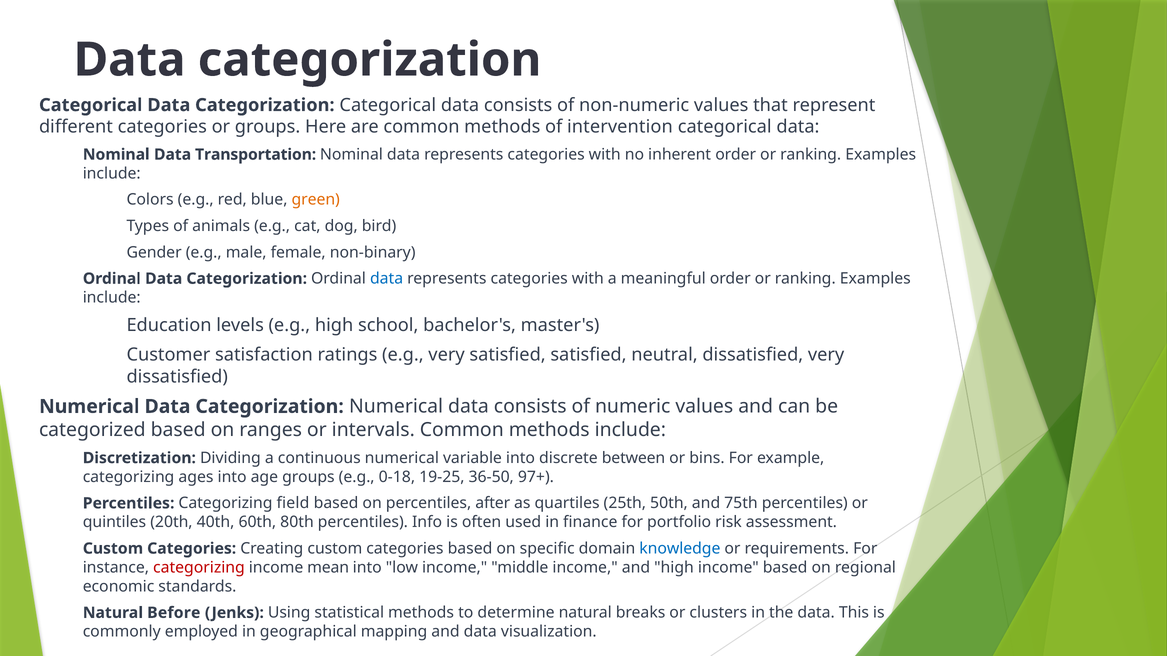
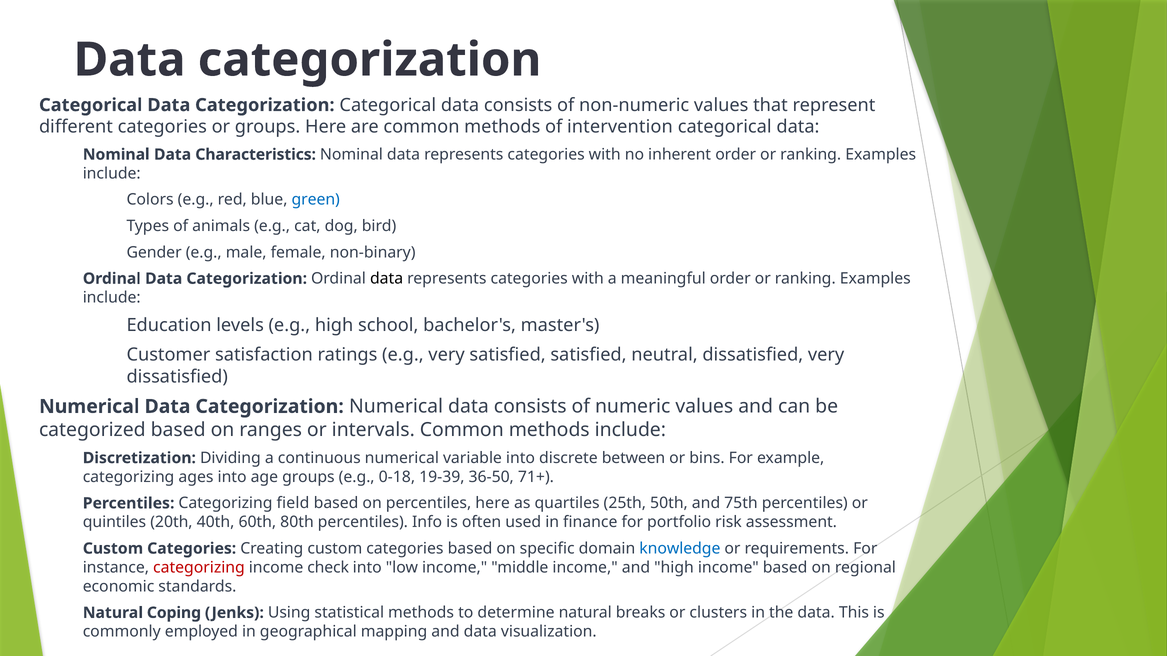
Transportation: Transportation -> Characteristics
green colour: orange -> blue
data at (387, 279) colour: blue -> black
19-25: 19-25 -> 19-39
97+: 97+ -> 71+
percentiles after: after -> here
mean: mean -> check
Before: Before -> Coping
